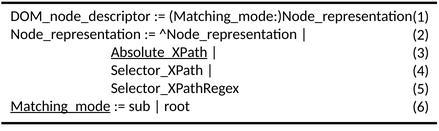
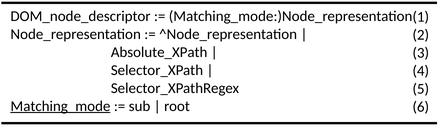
Absolute_XPath underline: present -> none
